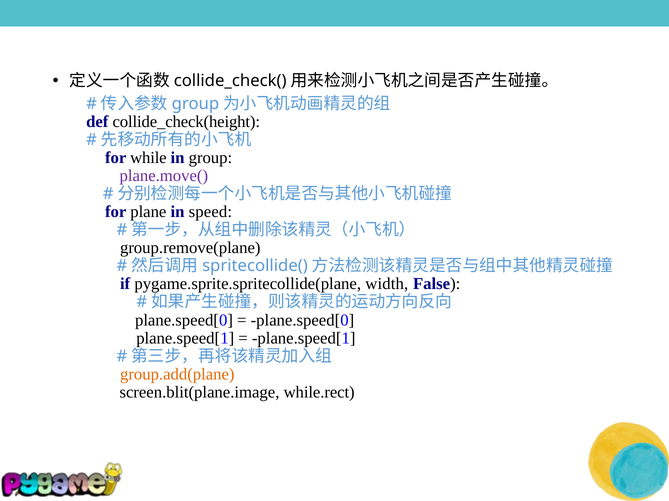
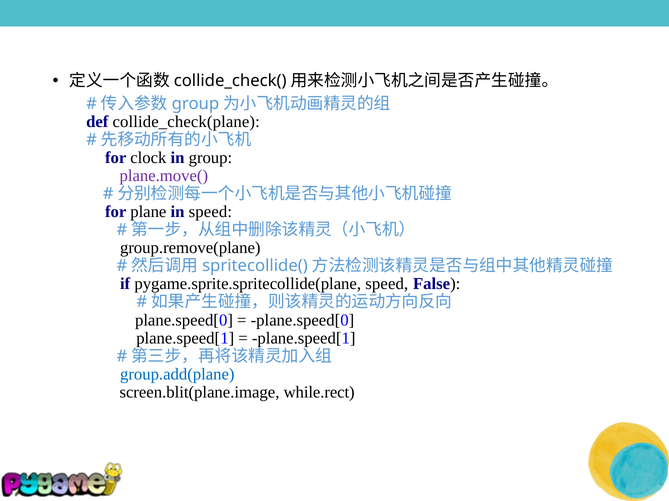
collide_check(height: collide_check(height -> collide_check(plane
while: while -> clock
pygame.sprite.spritecollide(plane width: width -> speed
group.add(plane colour: orange -> blue
